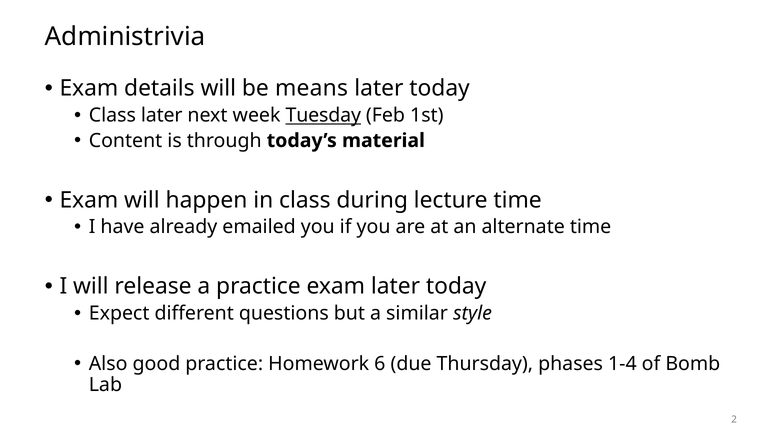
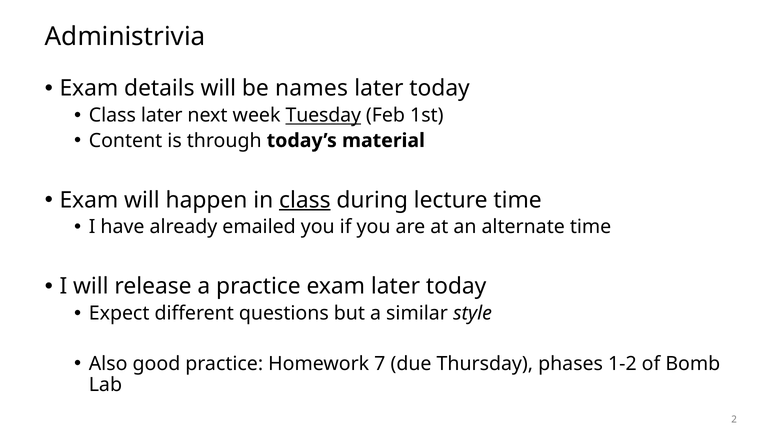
means: means -> names
class at (305, 200) underline: none -> present
6: 6 -> 7
1-4: 1-4 -> 1-2
